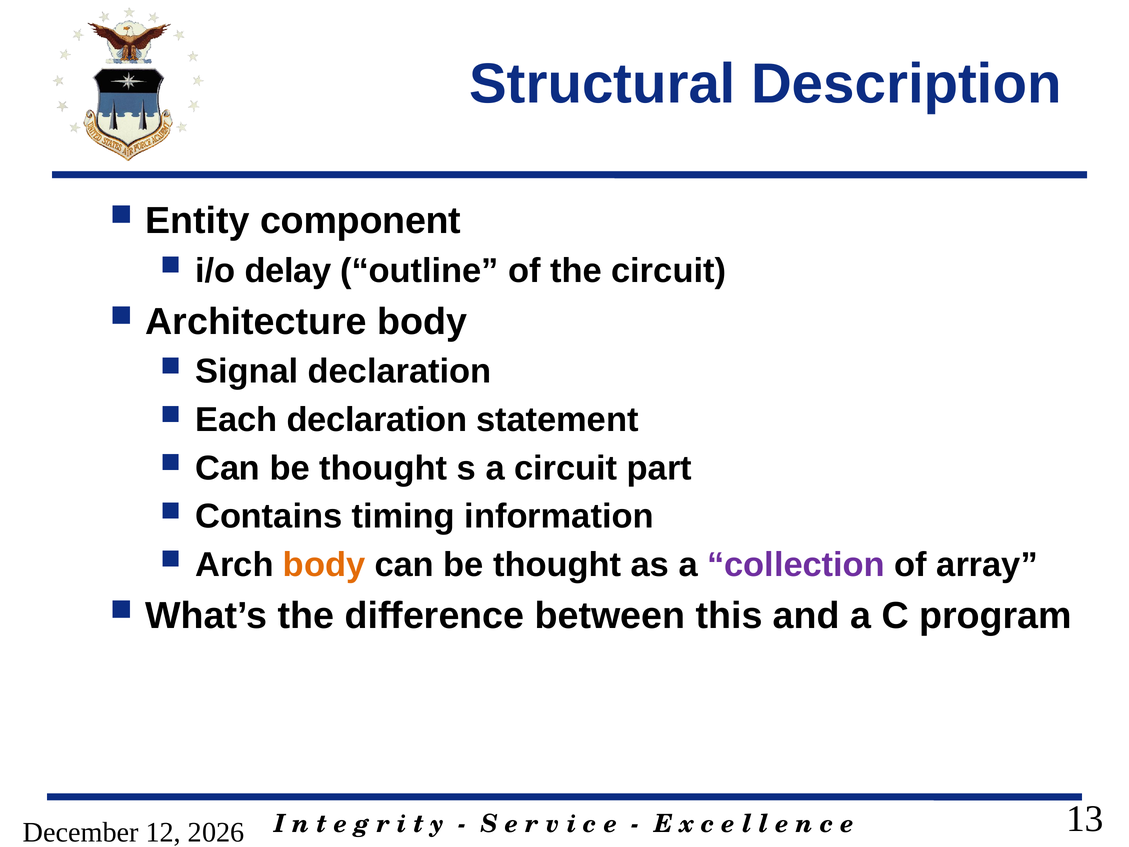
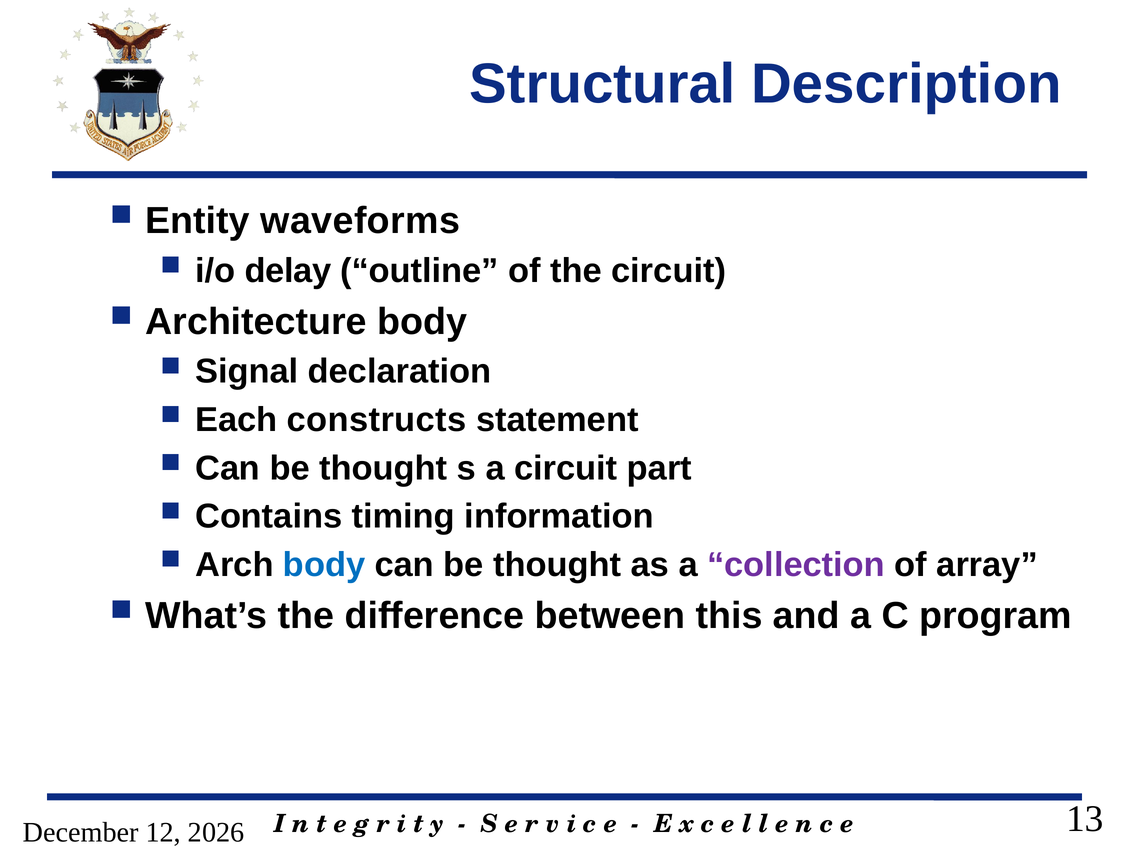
component: component -> waveforms
Each declaration: declaration -> constructs
body at (324, 565) colour: orange -> blue
